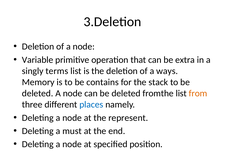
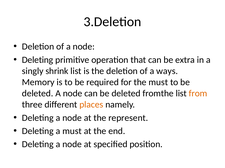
Variable at (38, 60): Variable -> Deleting
terms: terms -> shrink
contains: contains -> required
the stack: stack -> must
places colour: blue -> orange
